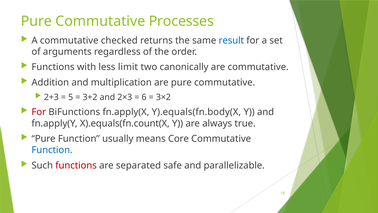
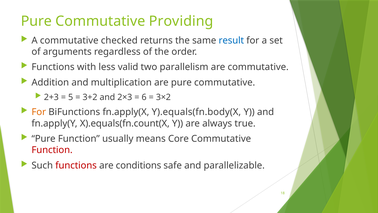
Processes: Processes -> Providing
limit: limit -> valid
canonically: canonically -> parallelism
For at (39, 112) colour: red -> orange
Function at (52, 150) colour: blue -> red
separated: separated -> conditions
